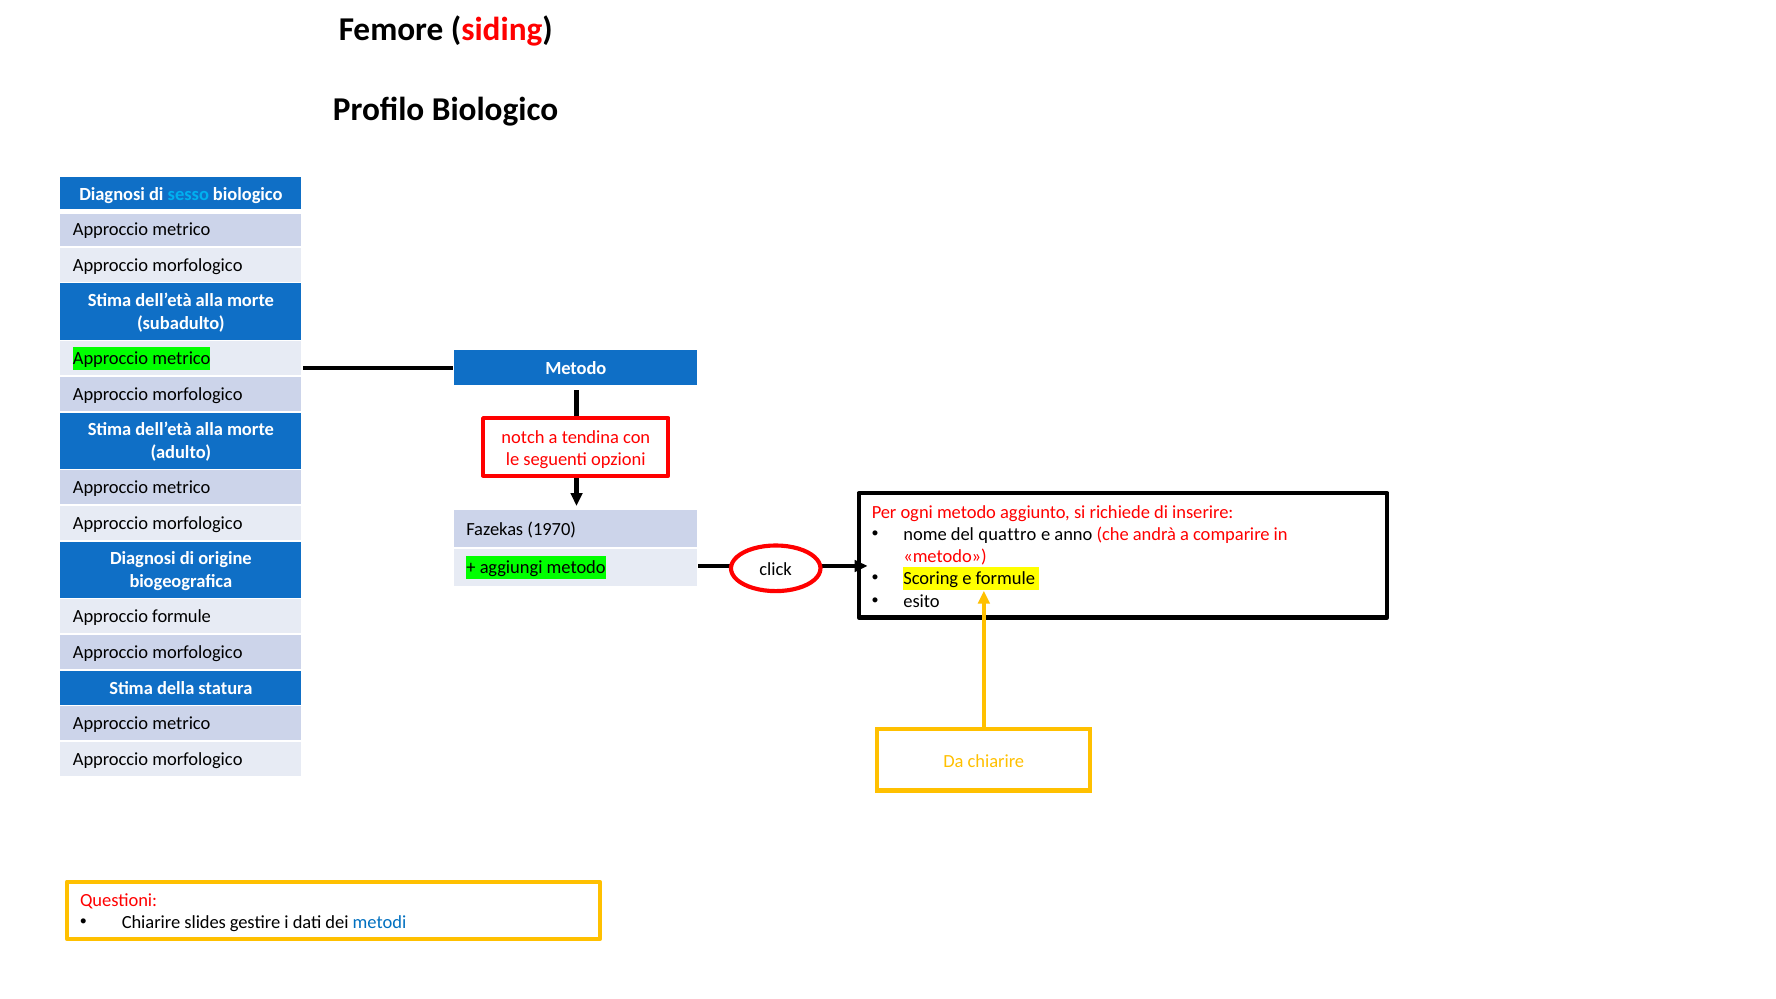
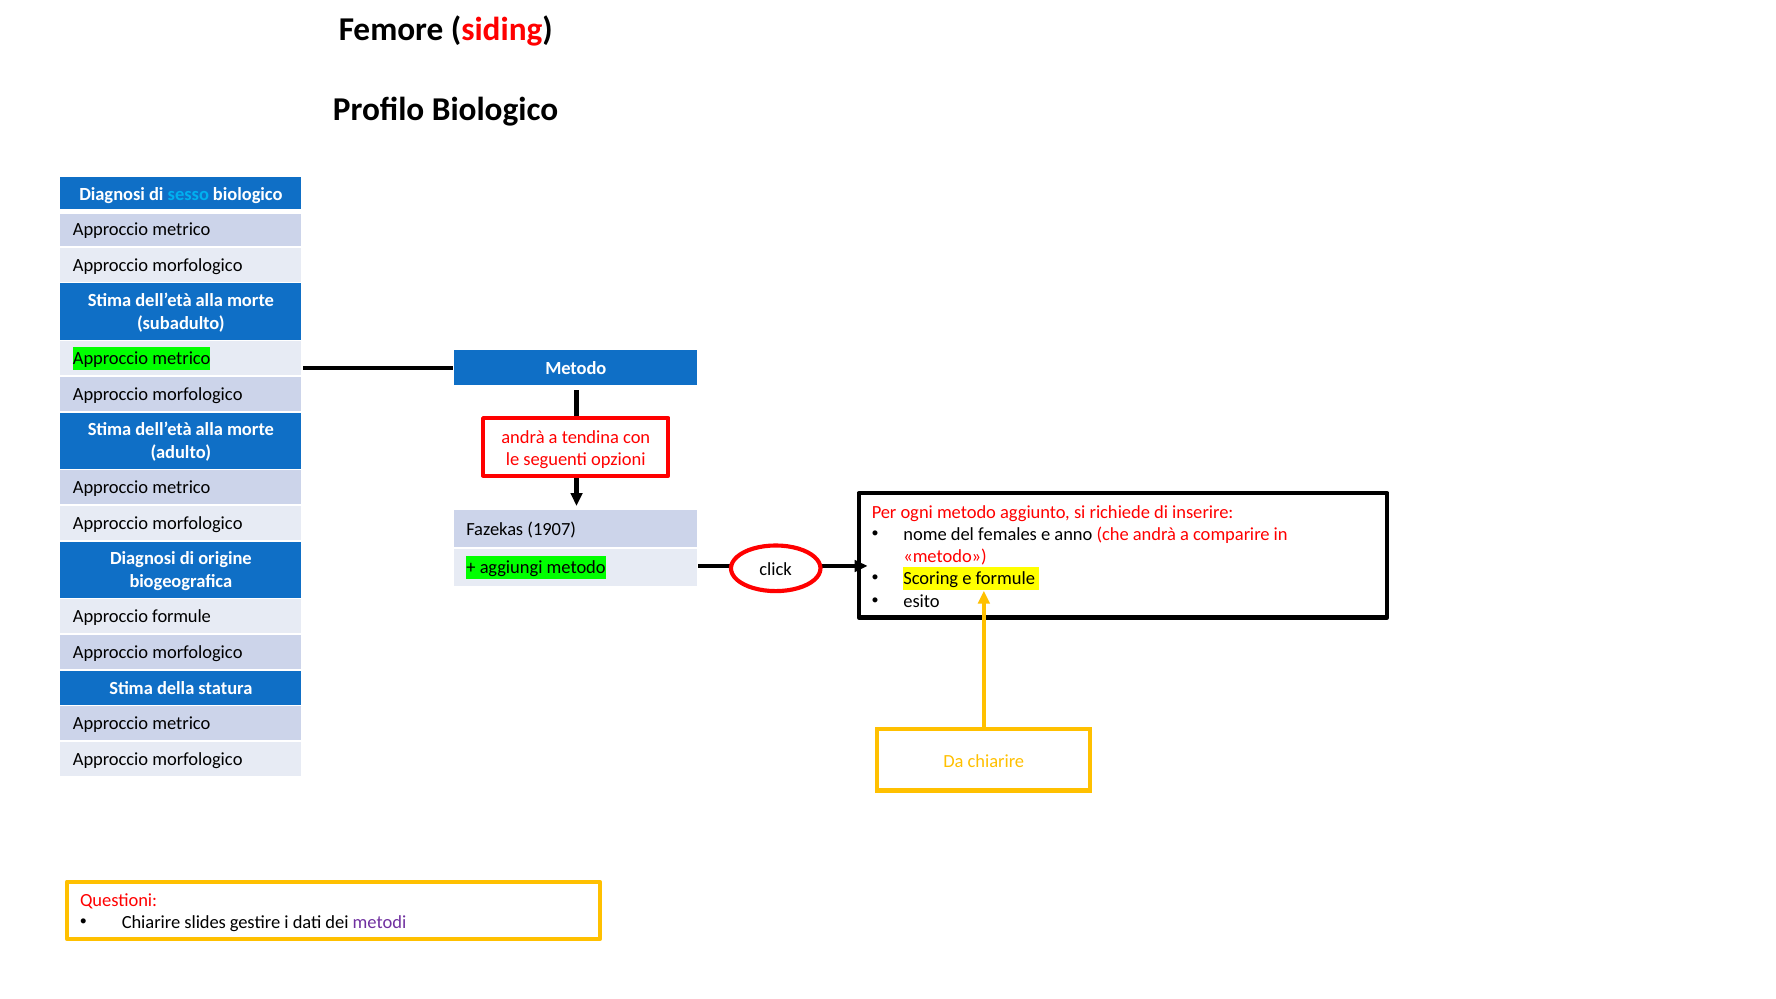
notch at (523, 437): notch -> andrà
1970: 1970 -> 1907
quattro: quattro -> females
metodi colour: blue -> purple
